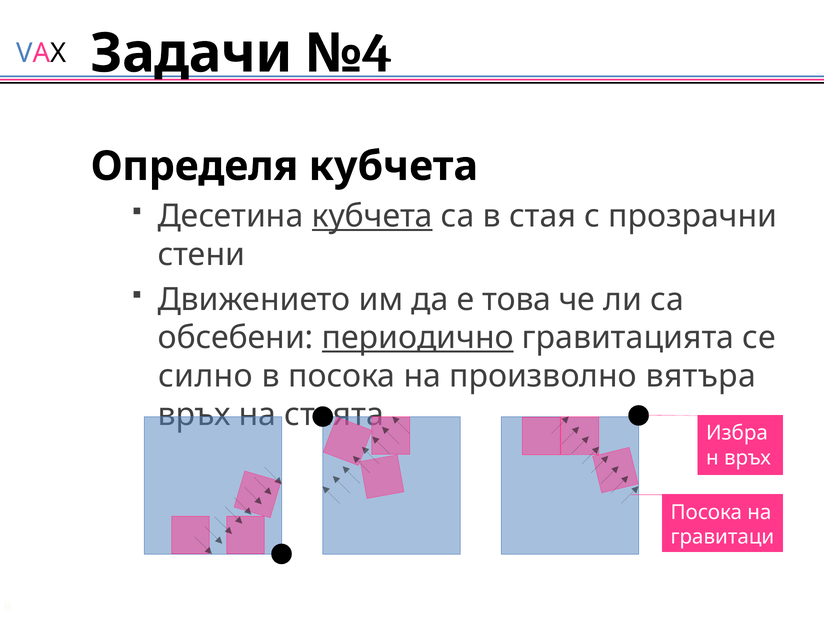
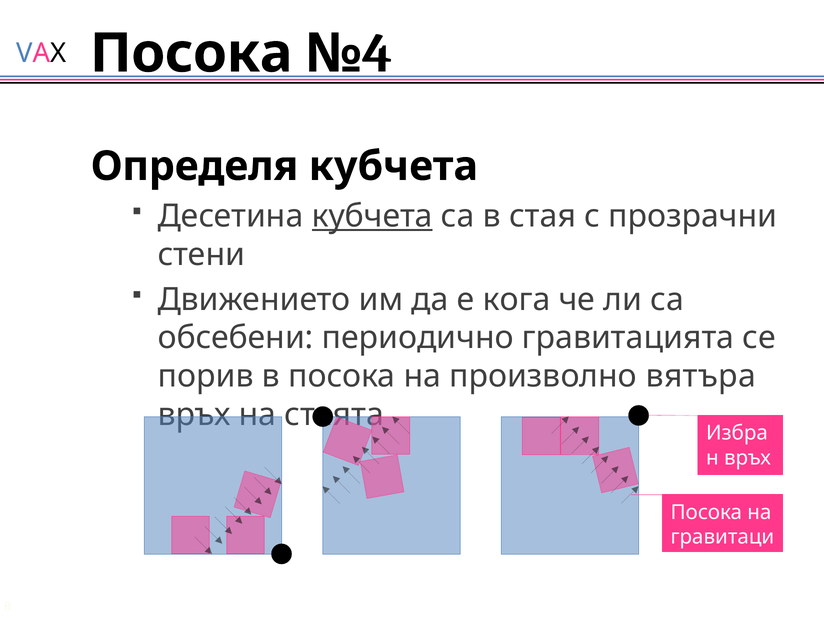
Задачи at (191, 53): Задачи -> Посока
това: това -> кога
периодично underline: present -> none
силно: силно -> порив
